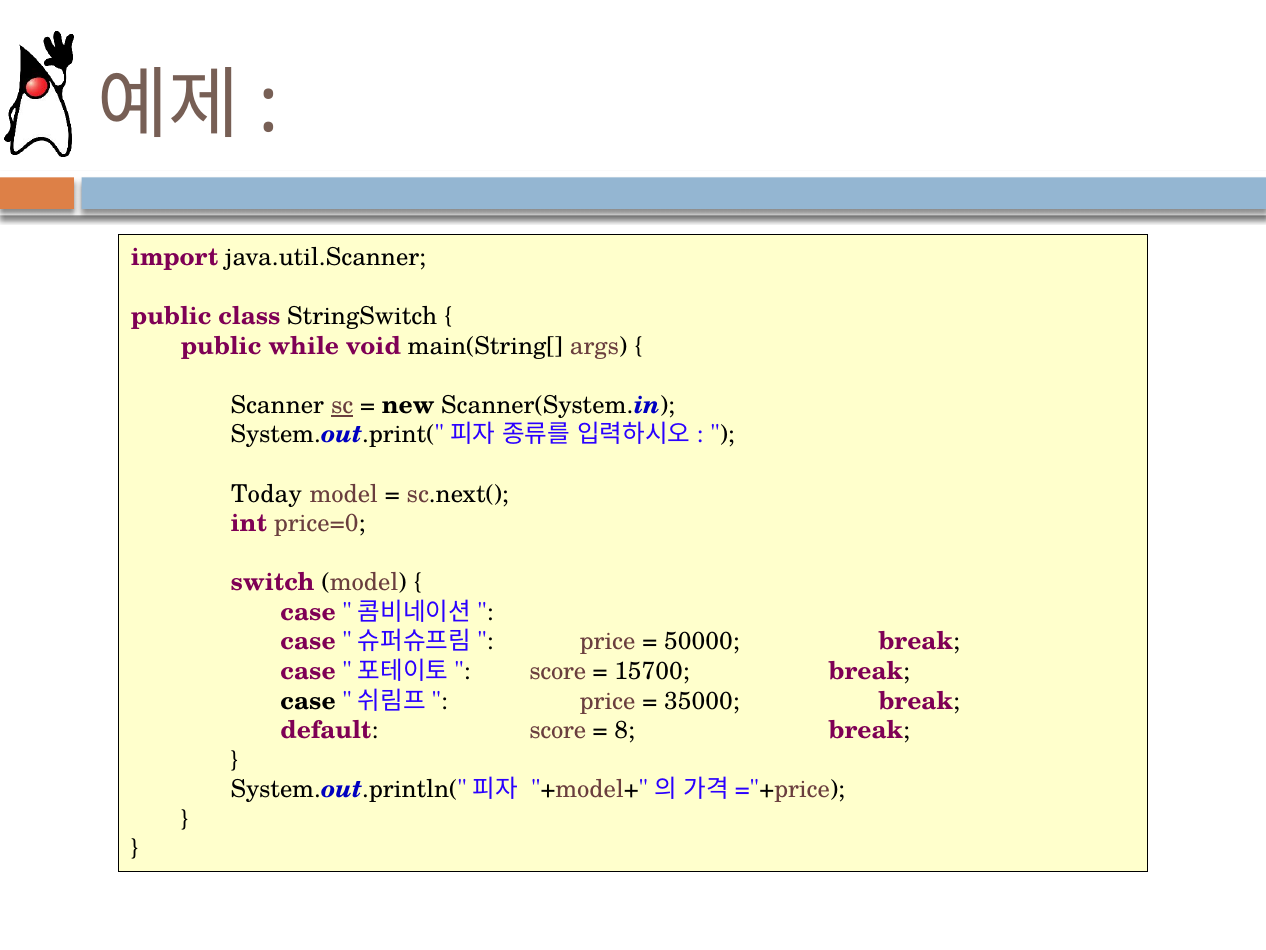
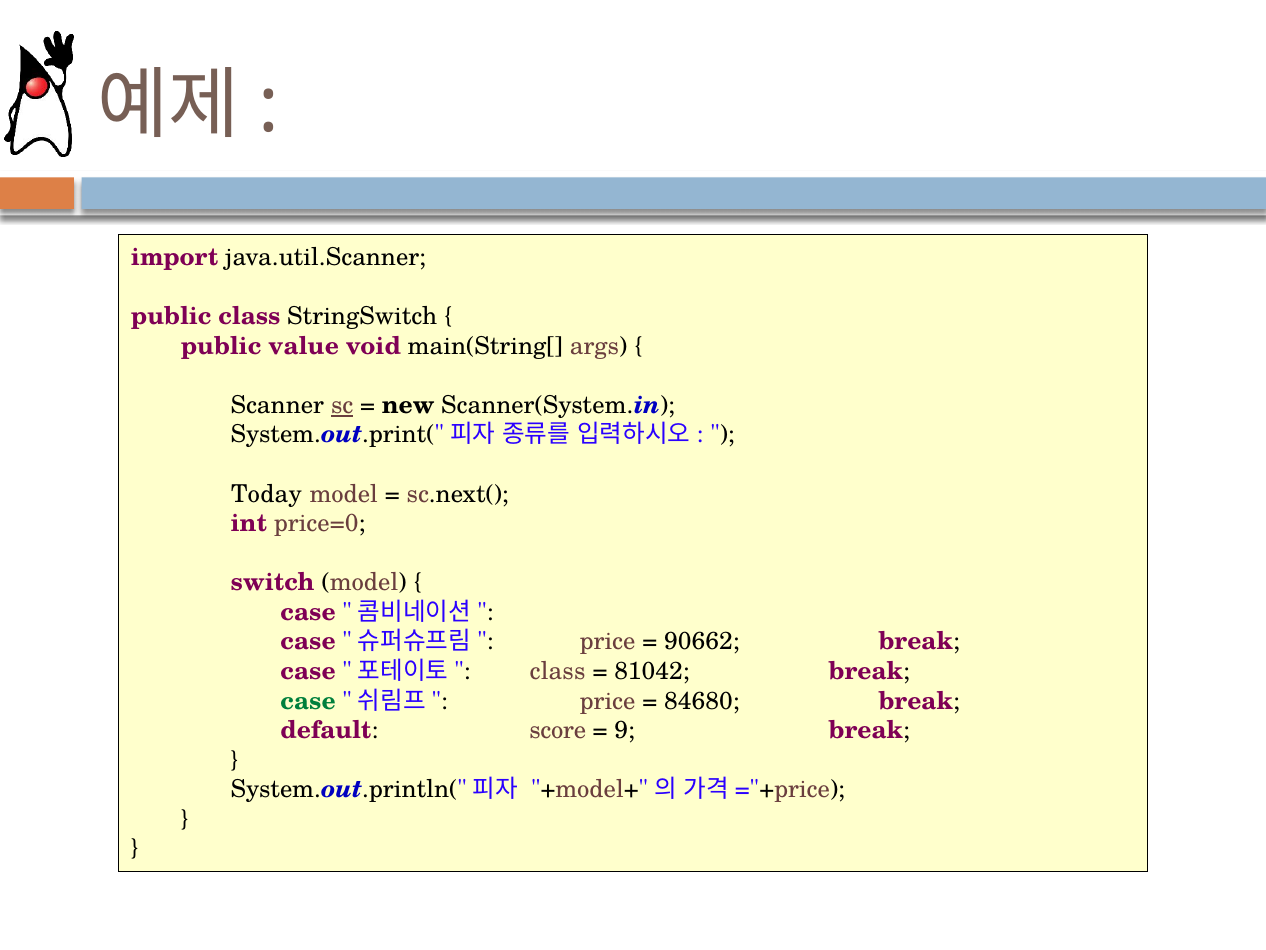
while: while -> value
50000: 50000 -> 90662
score at (558, 671): score -> class
15700: 15700 -> 81042
case at (308, 701) colour: black -> green
35000: 35000 -> 84680
8: 8 -> 9
